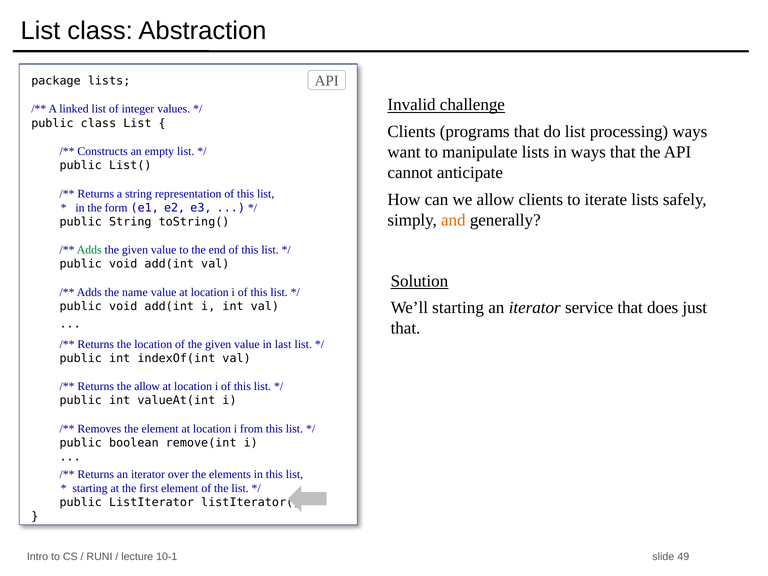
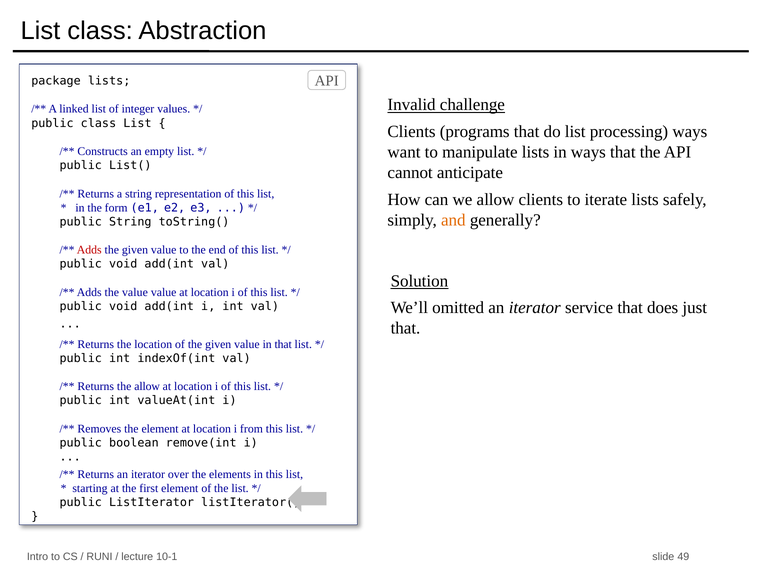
Adds at (89, 250) colour: green -> red
the name: name -> value
We’ll starting: starting -> omitted
in last: last -> that
